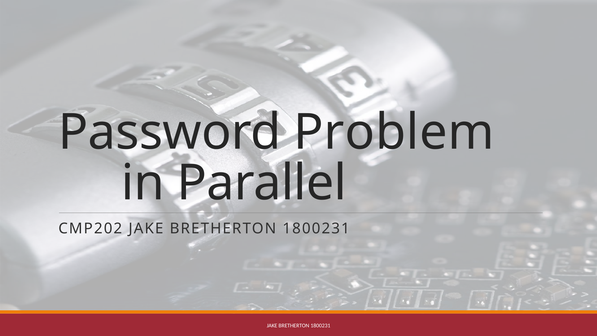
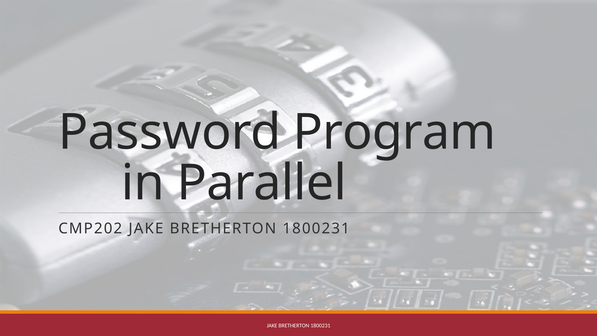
Problem: Problem -> Program
